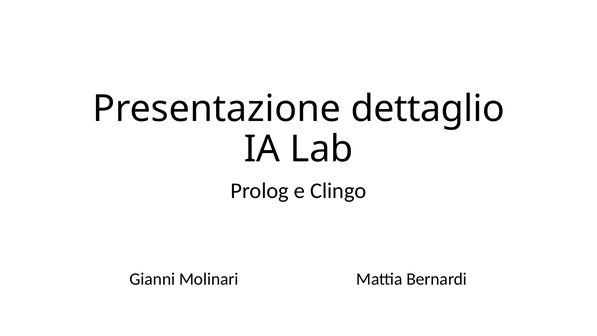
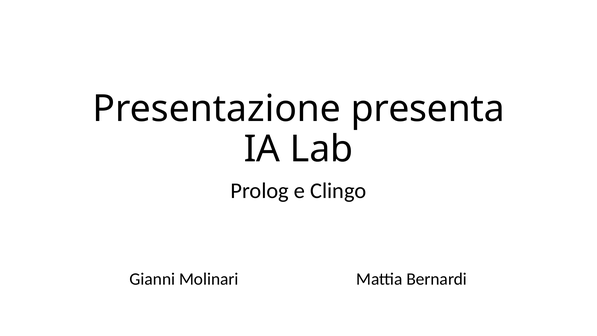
dettaglio: dettaglio -> presenta
